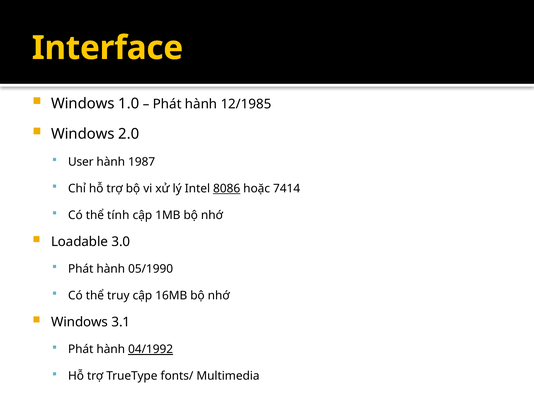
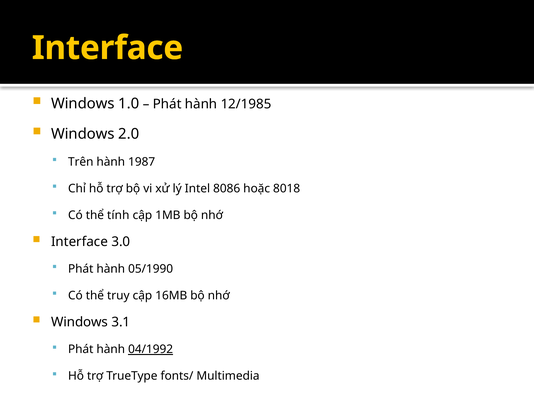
User: User -> Trên
8086 underline: present -> none
7414: 7414 -> 8018
Loadable at (80, 241): Loadable -> Interface
